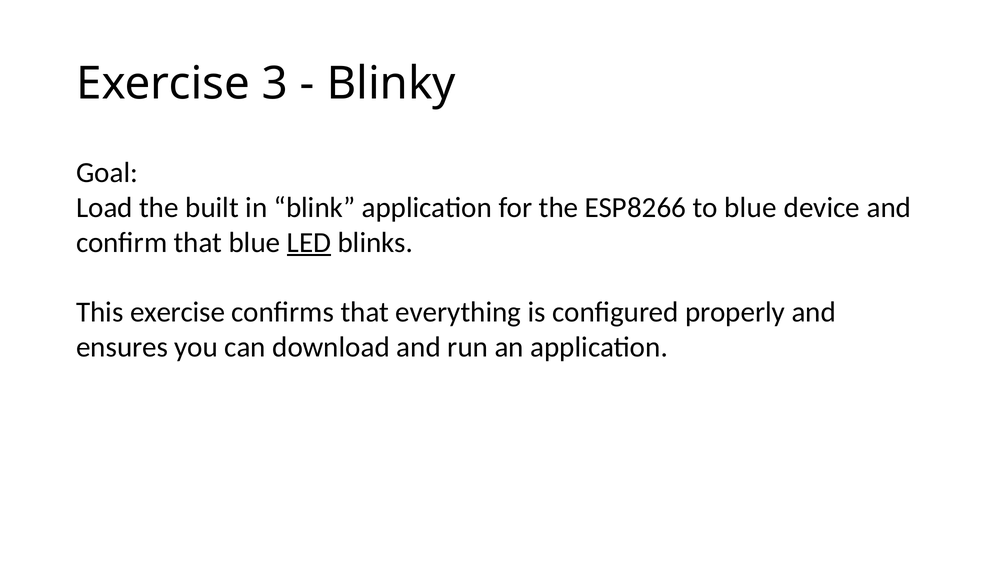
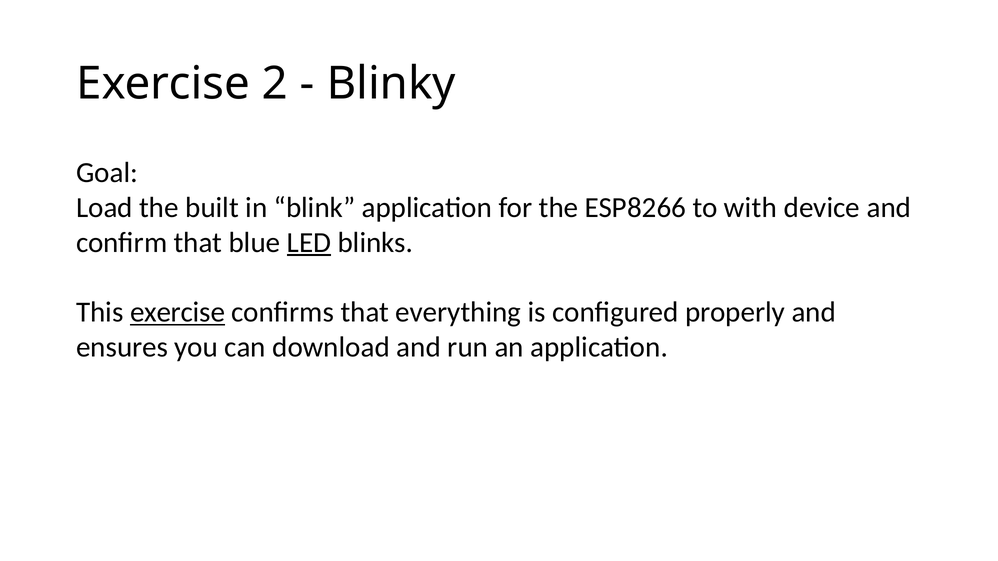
3: 3 -> 2
to blue: blue -> with
exercise at (178, 312) underline: none -> present
